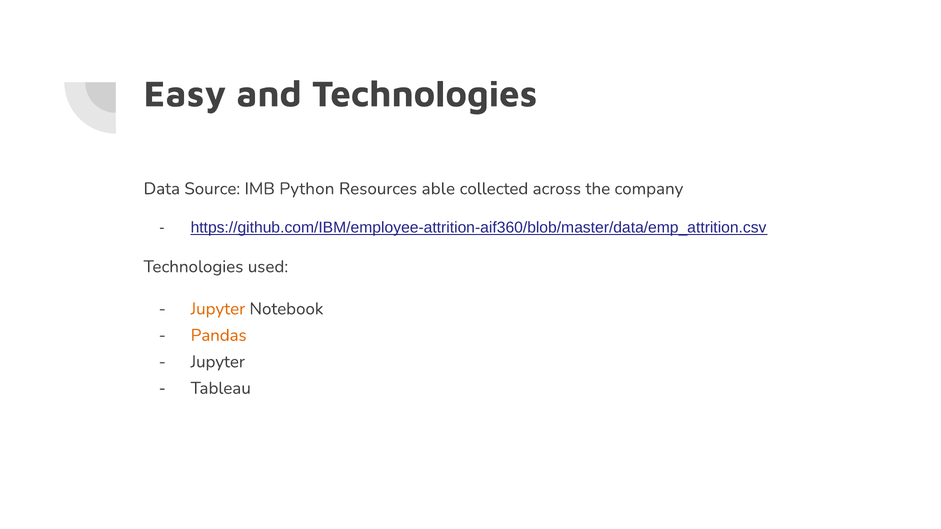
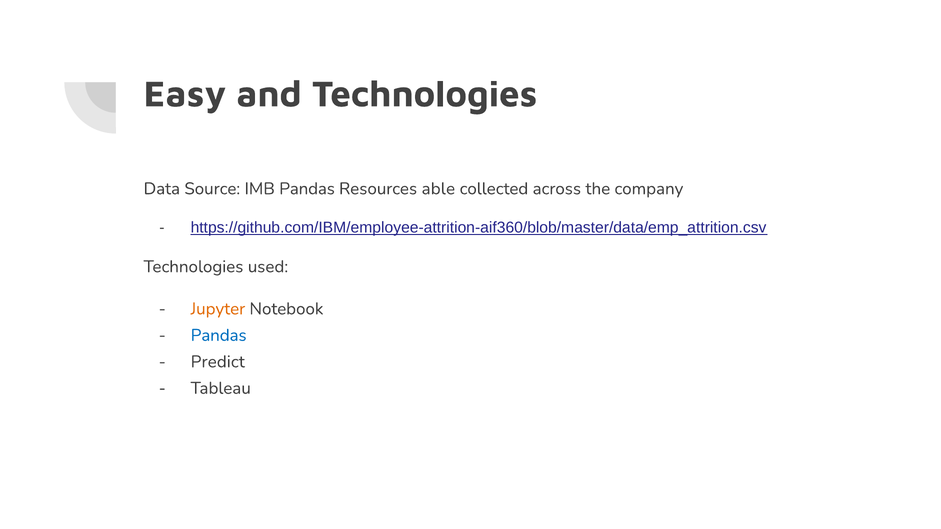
IMB Python: Python -> Pandas
Pandas at (219, 335) colour: orange -> blue
Jupyter at (218, 362): Jupyter -> Predict
